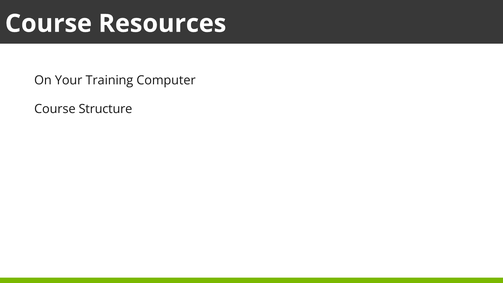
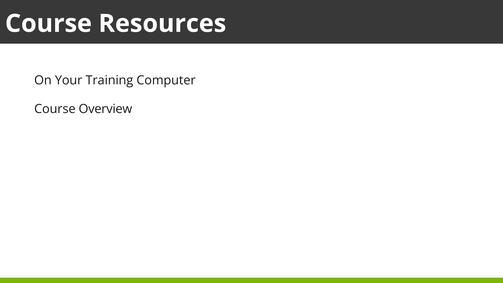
Structure: Structure -> Overview
